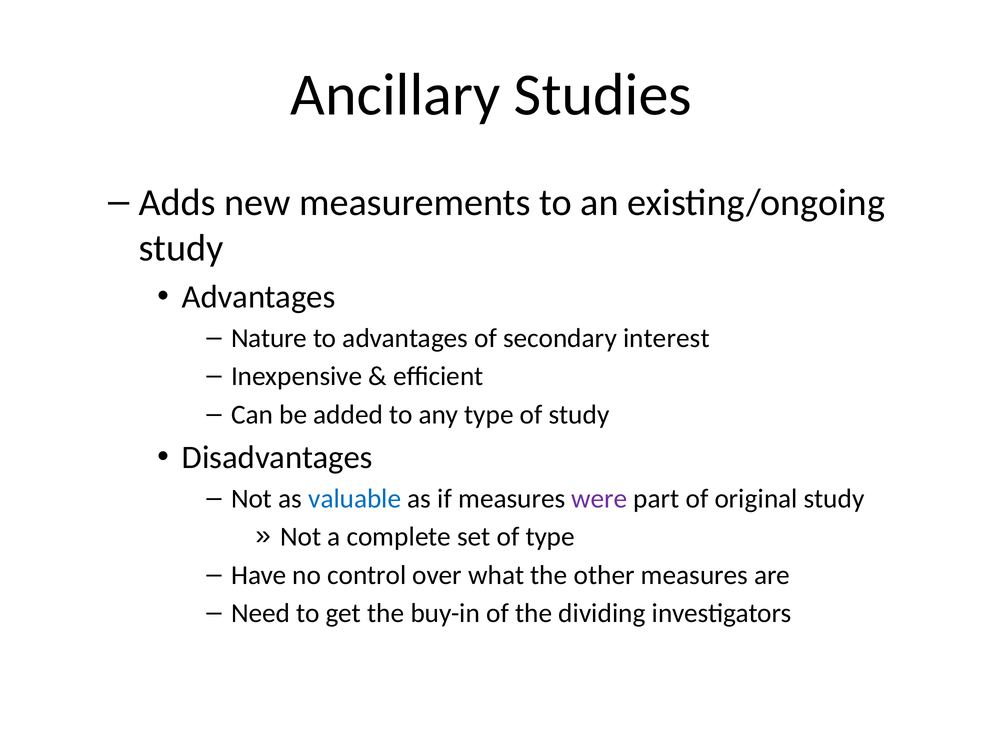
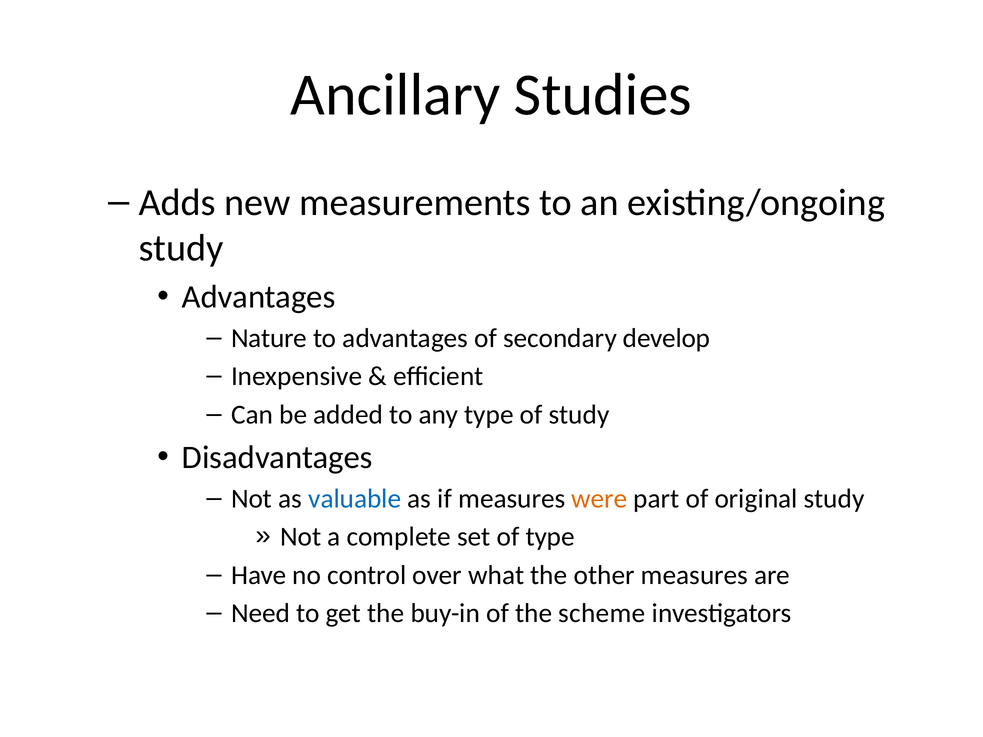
interest: interest -> develop
were colour: purple -> orange
dividing: dividing -> scheme
